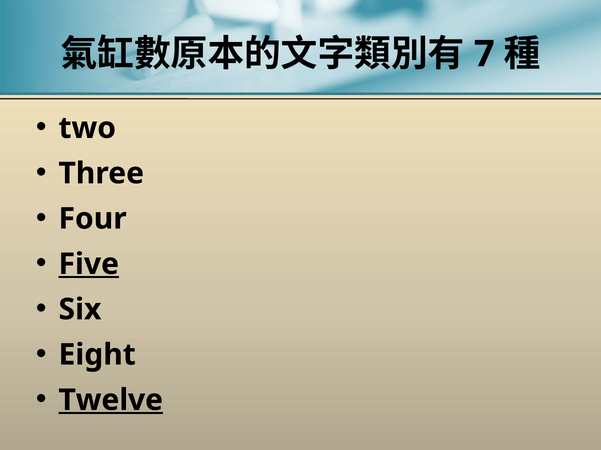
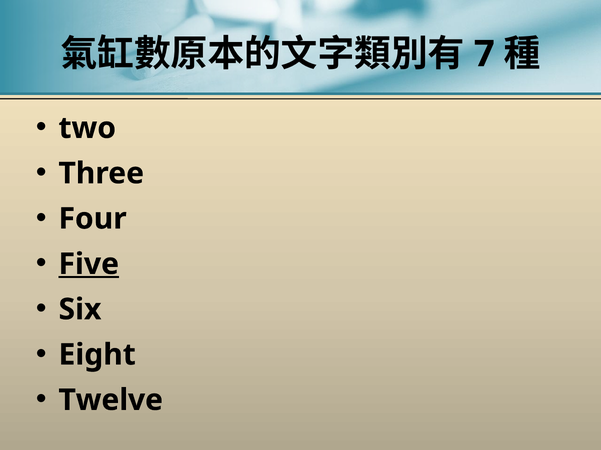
Twelve underline: present -> none
